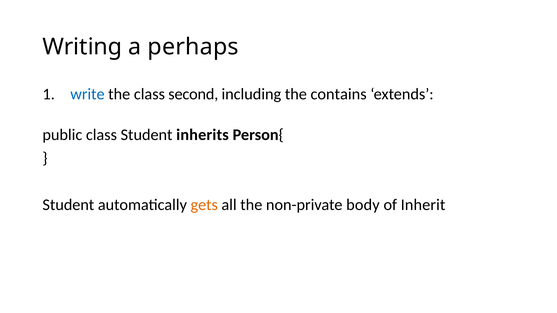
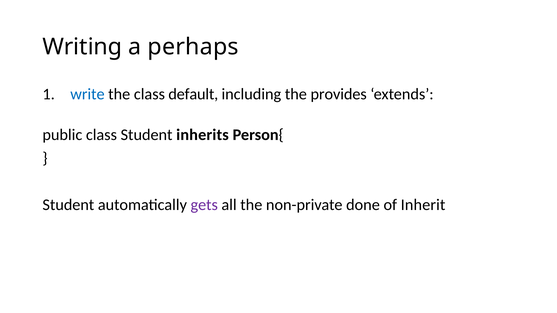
second: second -> default
contains: contains -> provides
gets colour: orange -> purple
body: body -> done
